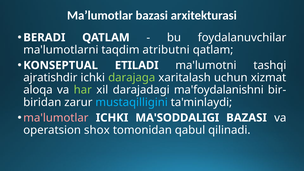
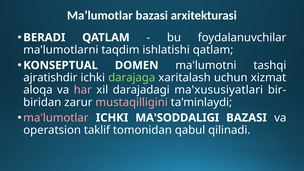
atributni: atributni -> ishlatishi
ETILADI: ETILADI -> DOMEN
har colour: light green -> pink
ma'foydalanishni: ma'foydalanishni -> ma'xususiyatlari
mustaqilligini colour: light blue -> pink
shox: shox -> taklif
